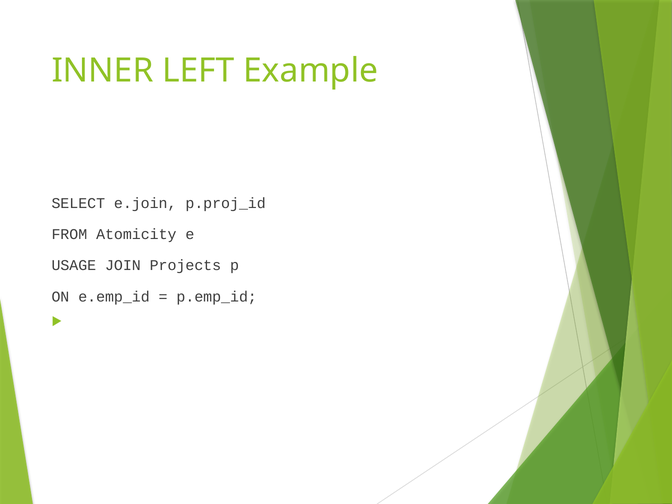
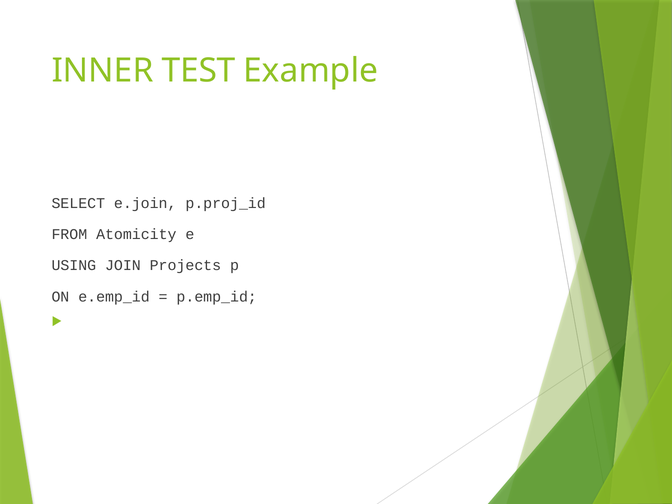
LEFT: LEFT -> TEST
USAGE: USAGE -> USING
